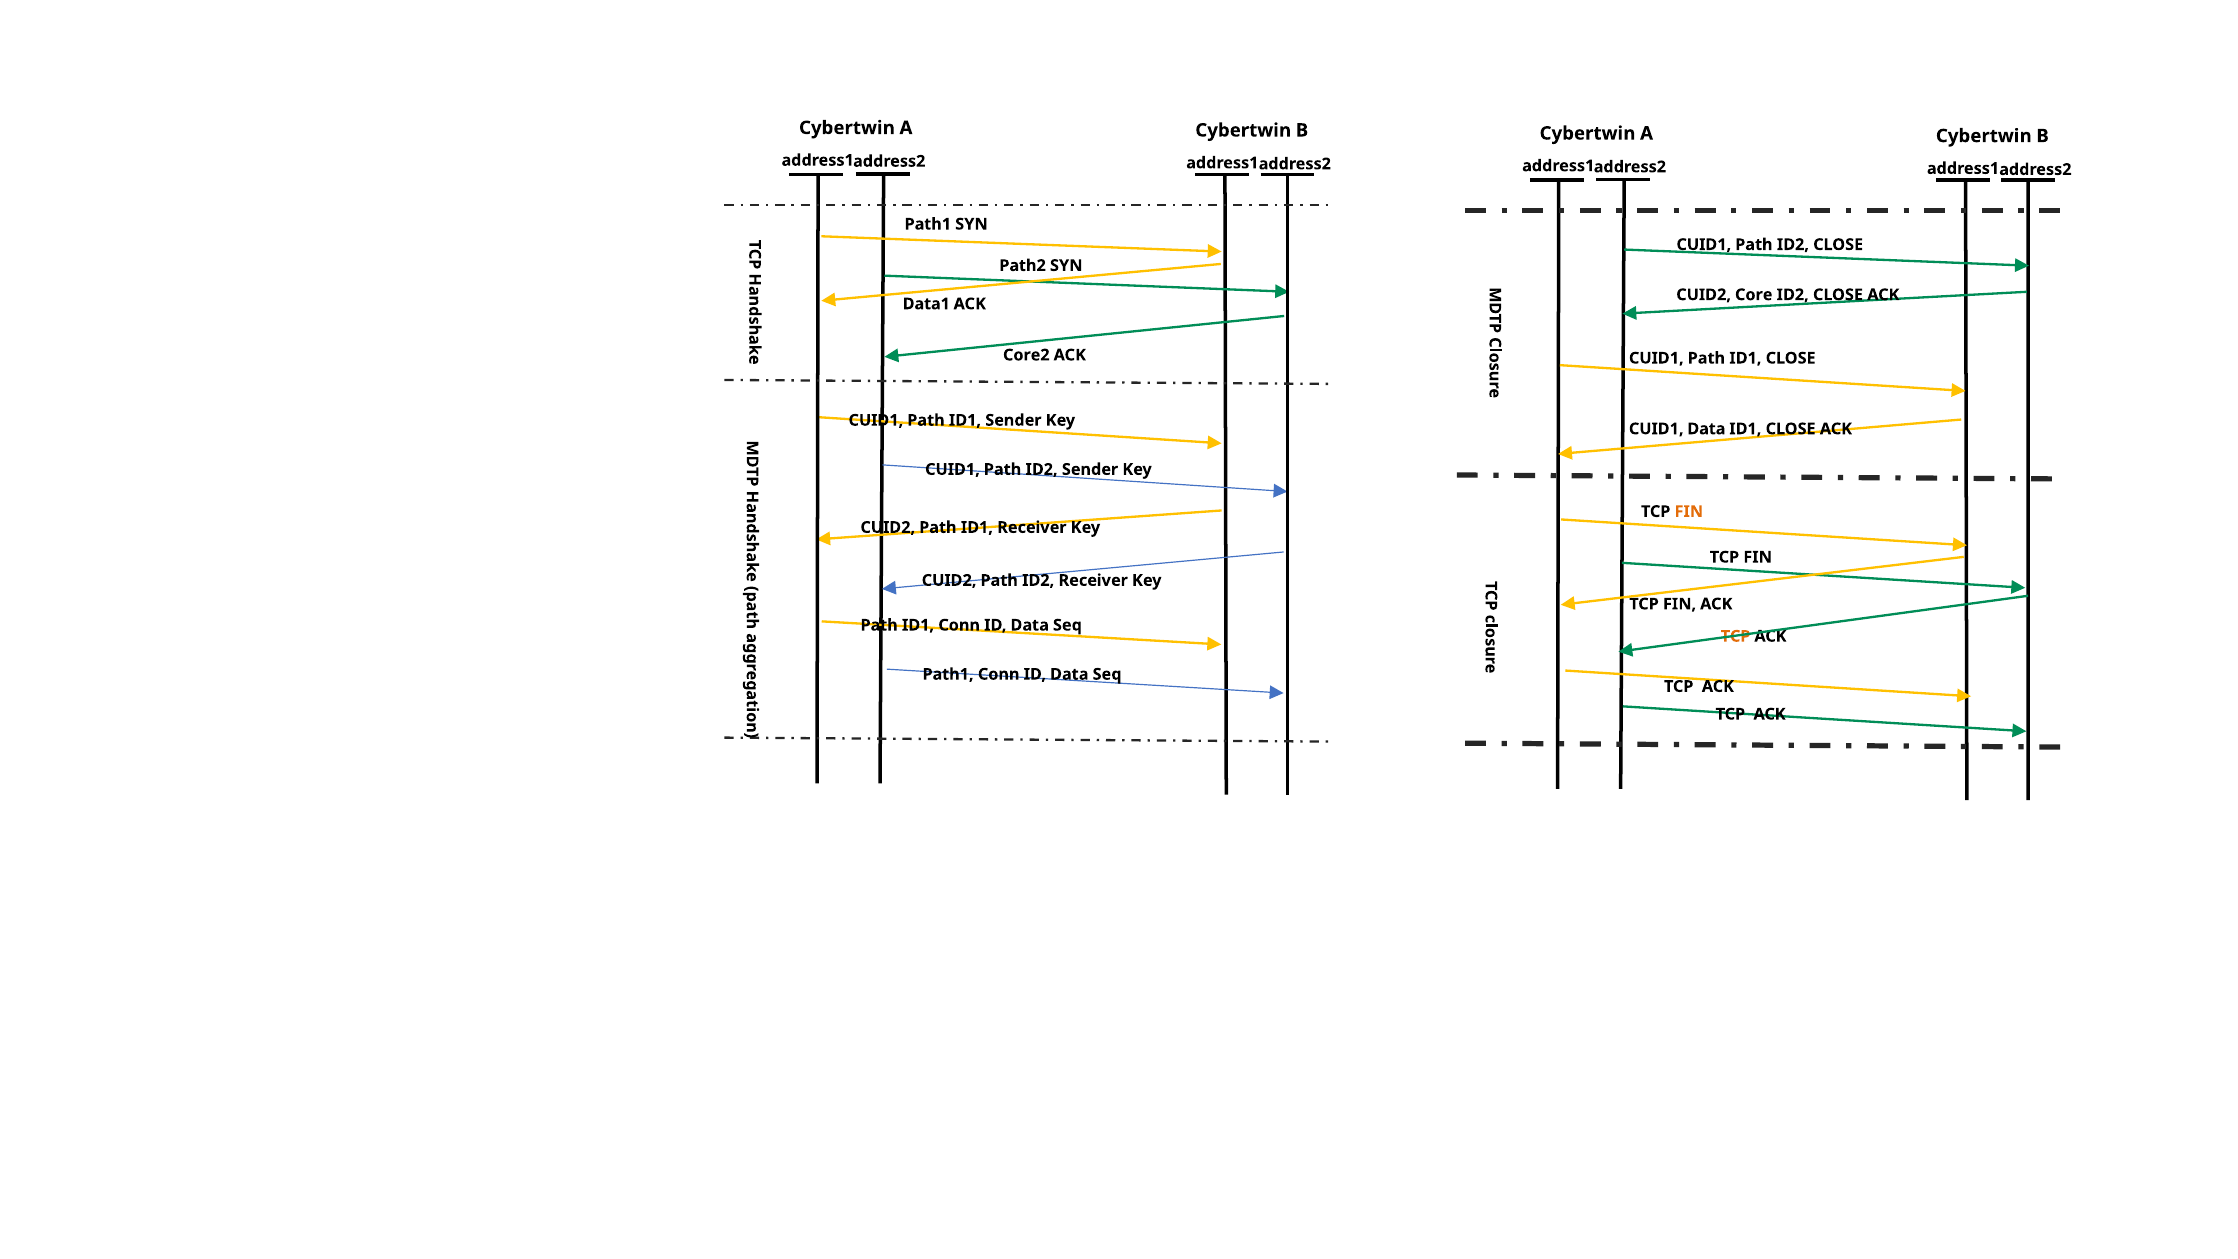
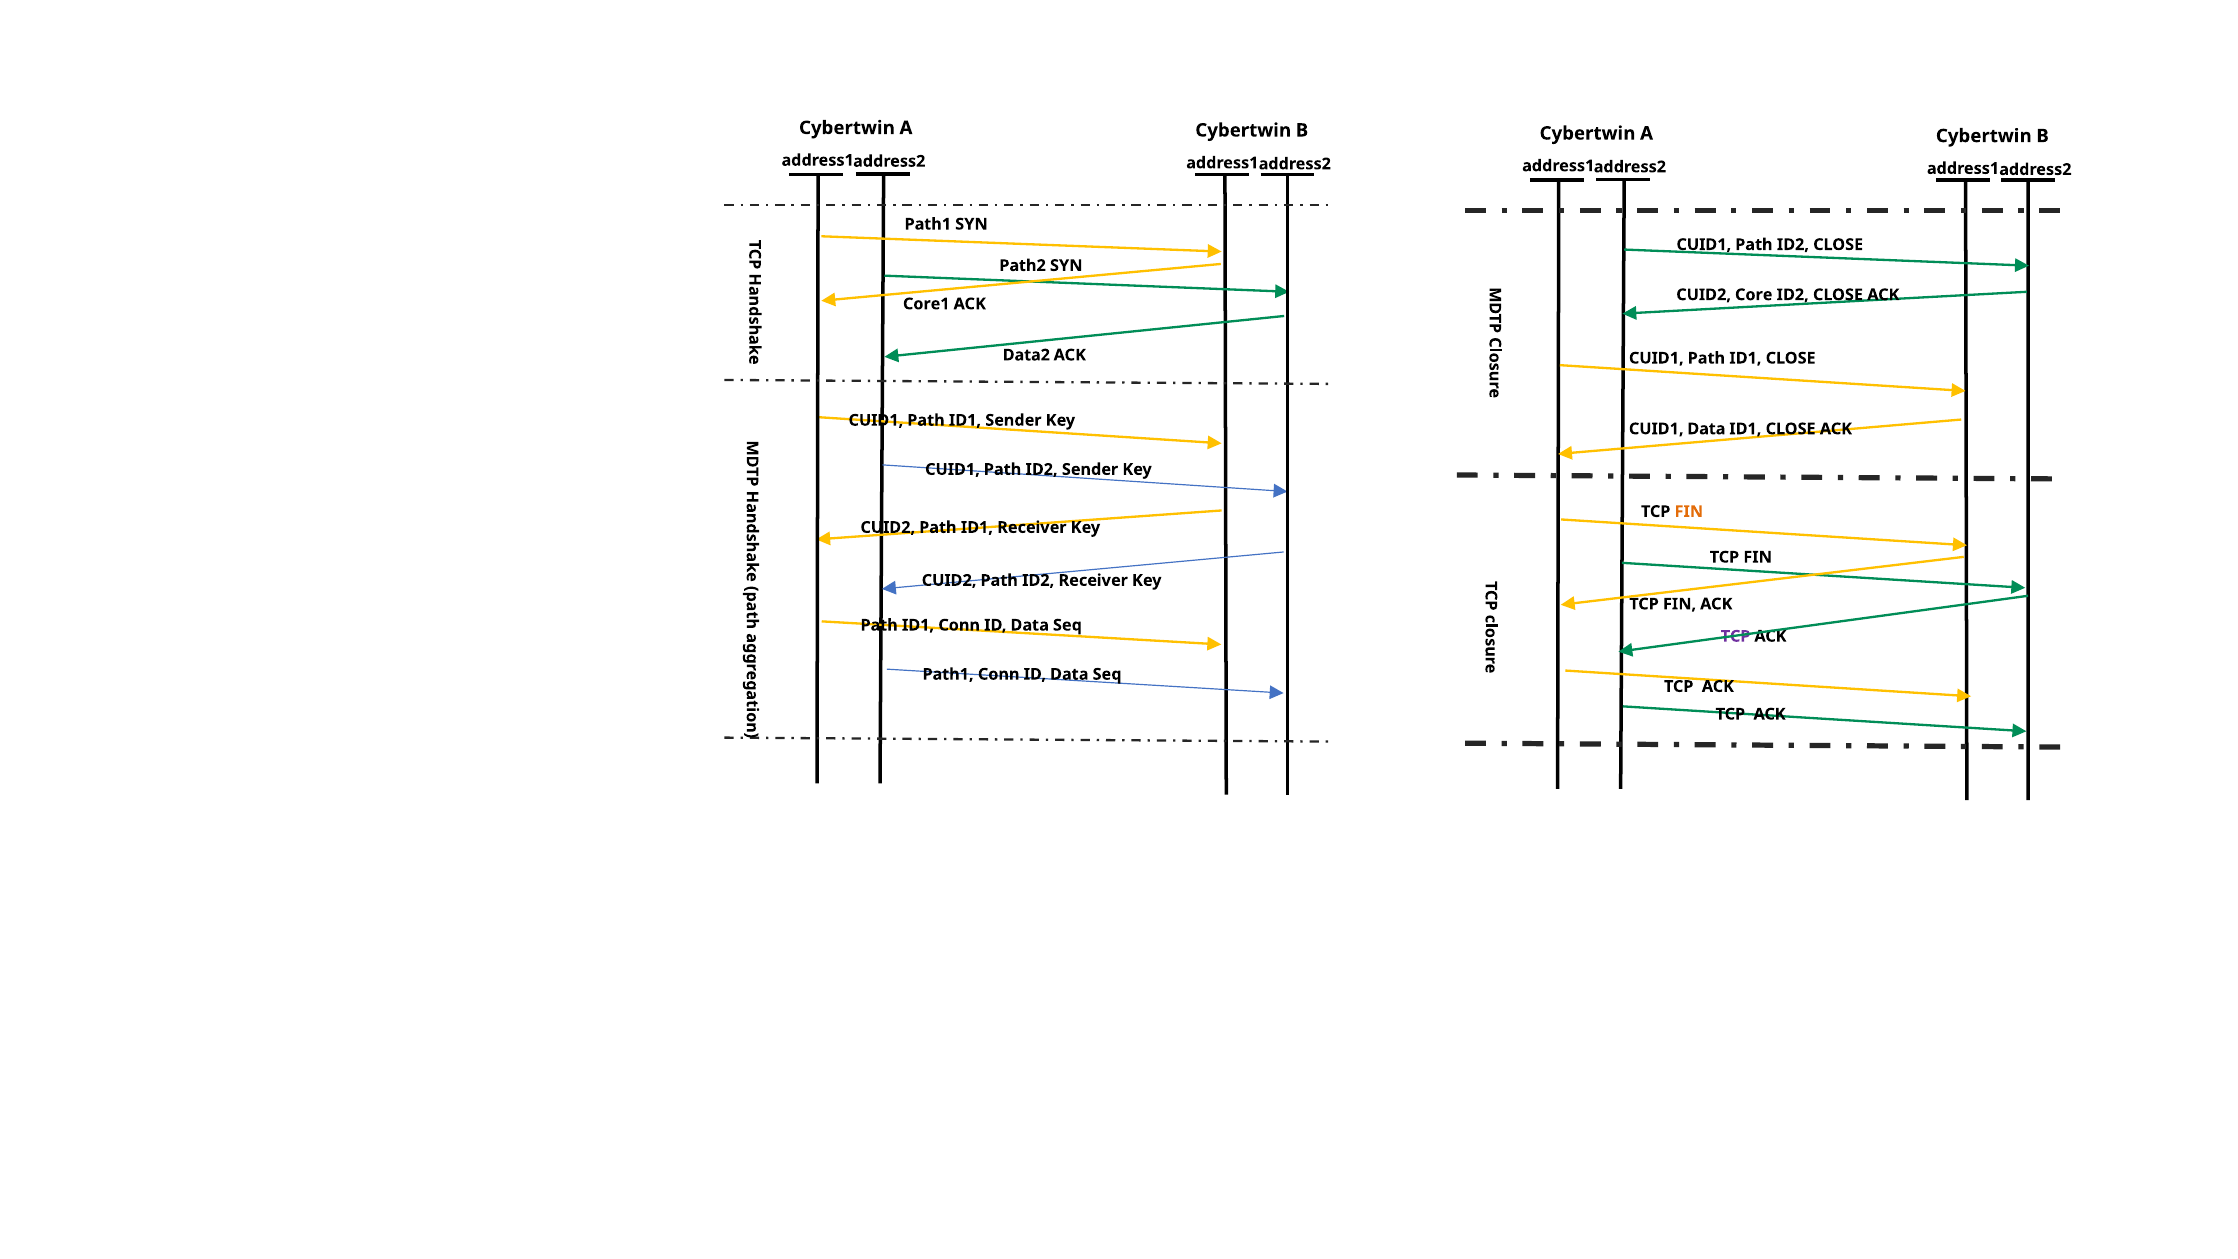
Data1: Data1 -> Core1
Core2: Core2 -> Data2
TCP at (1736, 636) colour: orange -> purple
